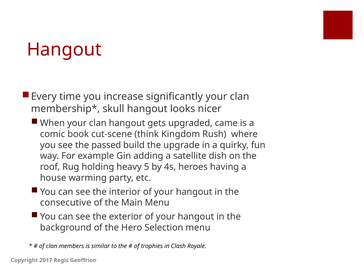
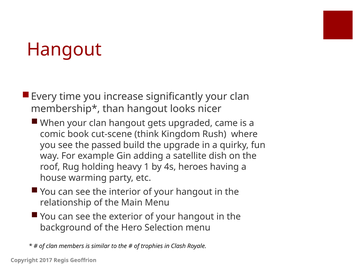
skull: skull -> than
5: 5 -> 1
consecutive: consecutive -> relationship
